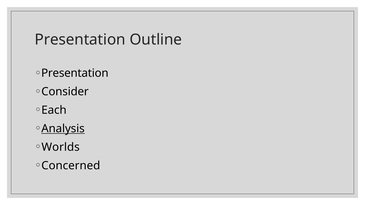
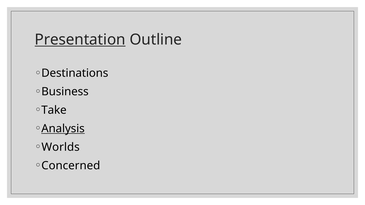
Presentation at (80, 40) underline: none -> present
Presentation at (75, 73): Presentation -> Destinations
Consider: Consider -> Business
Each: Each -> Take
